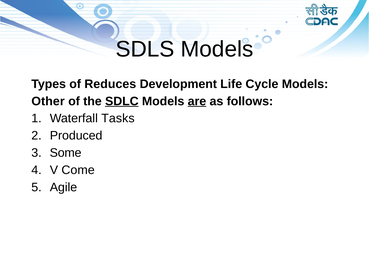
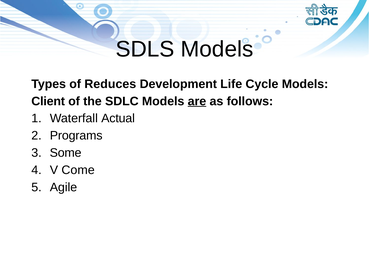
Other: Other -> Client
SDLC underline: present -> none
Tasks: Tasks -> Actual
Produced: Produced -> Programs
